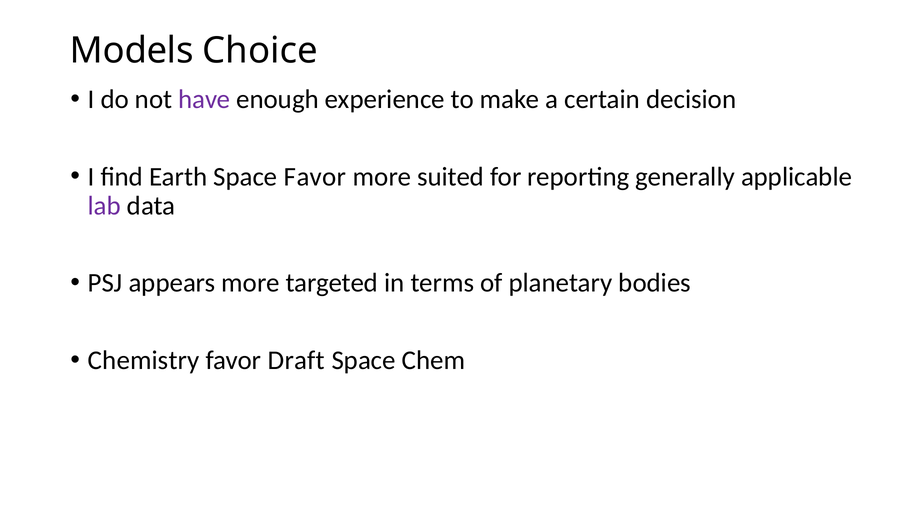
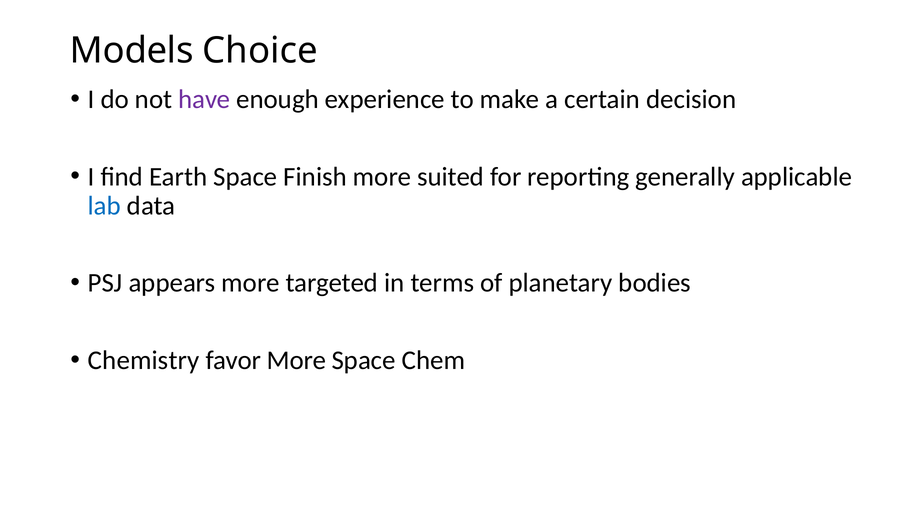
Space Favor: Favor -> Finish
lab colour: purple -> blue
favor Draft: Draft -> More
